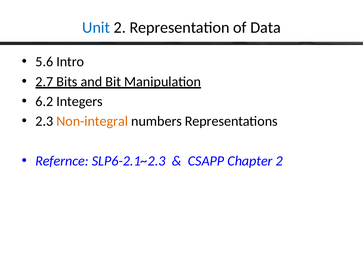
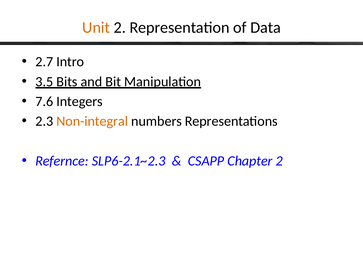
Unit colour: blue -> orange
5.6: 5.6 -> 2.7
2.7: 2.7 -> 3.5
6.2: 6.2 -> 7.6
